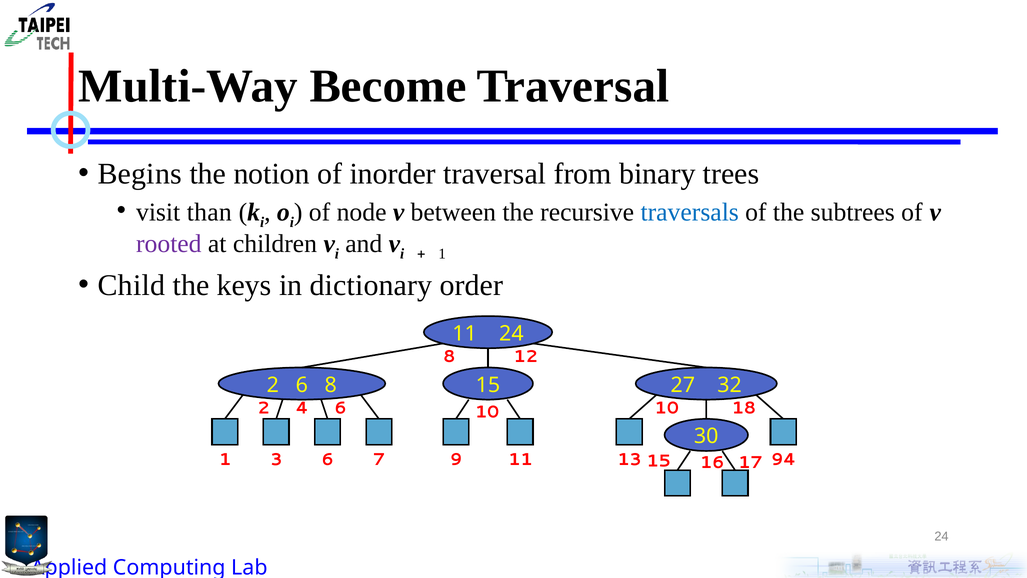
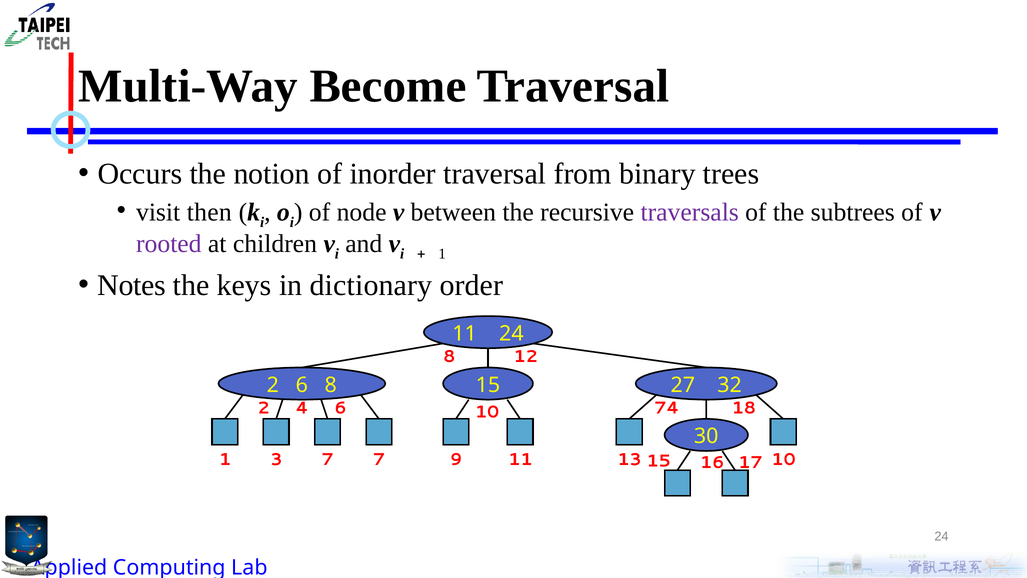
Begins: Begins -> Occurs
than: than -> then
traversals colour: blue -> purple
Child: Child -> Notes
6 10: 10 -> 74
3 6: 6 -> 7
13 94: 94 -> 10
